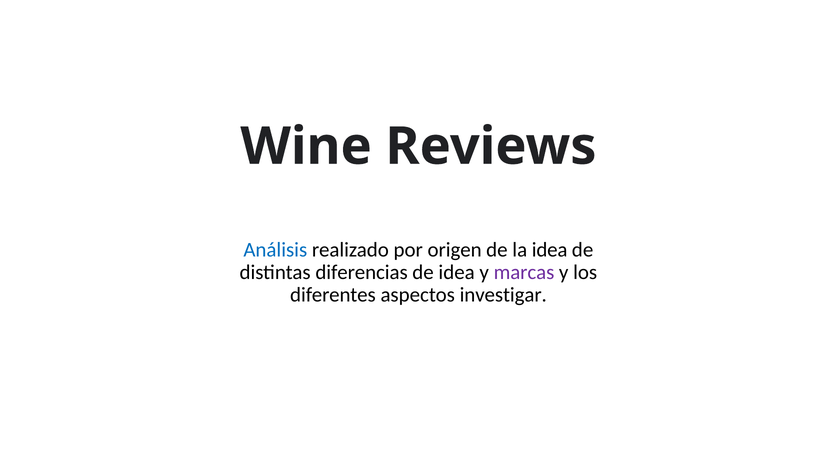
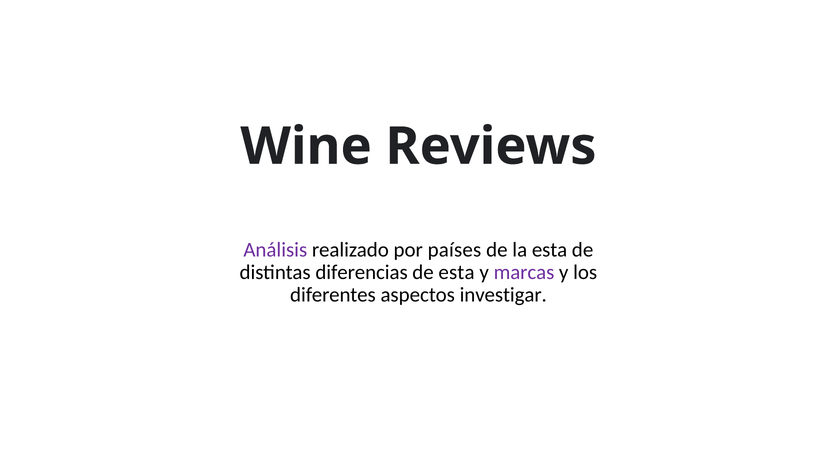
Análisis colour: blue -> purple
origen: origen -> países
la idea: idea -> esta
de idea: idea -> esta
